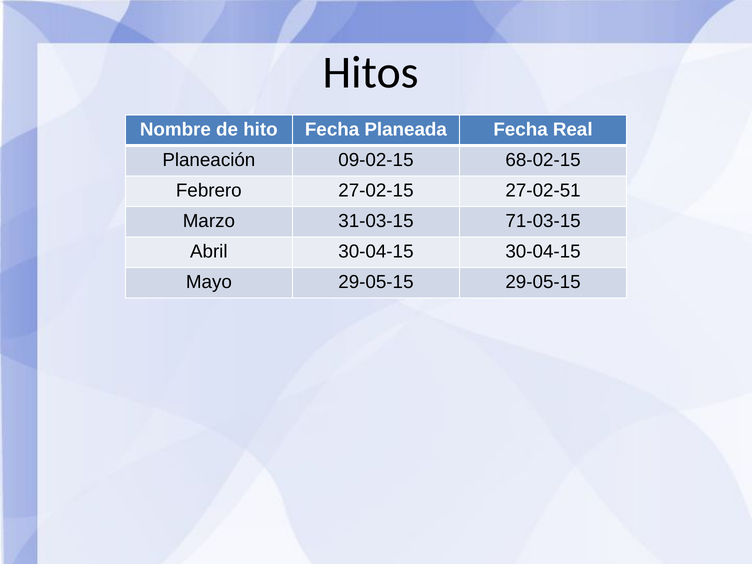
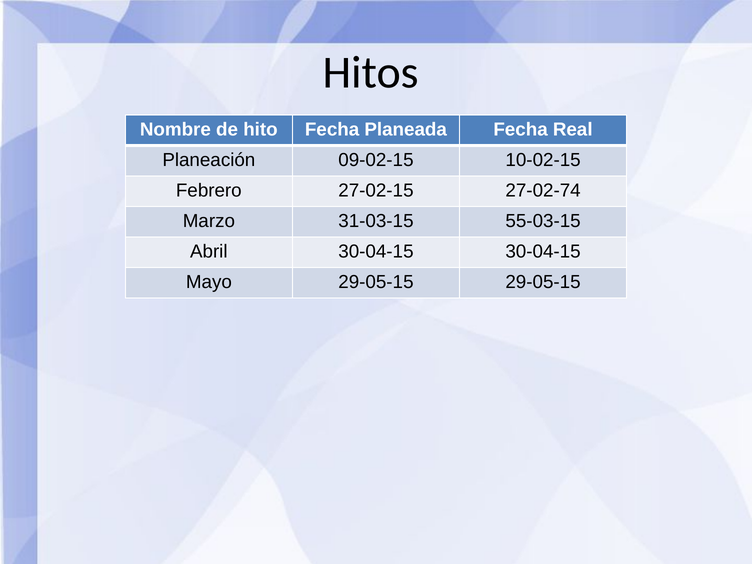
68-02-15: 68-02-15 -> 10-02-15
27-02-51: 27-02-51 -> 27-02-74
71-03-15: 71-03-15 -> 55-03-15
